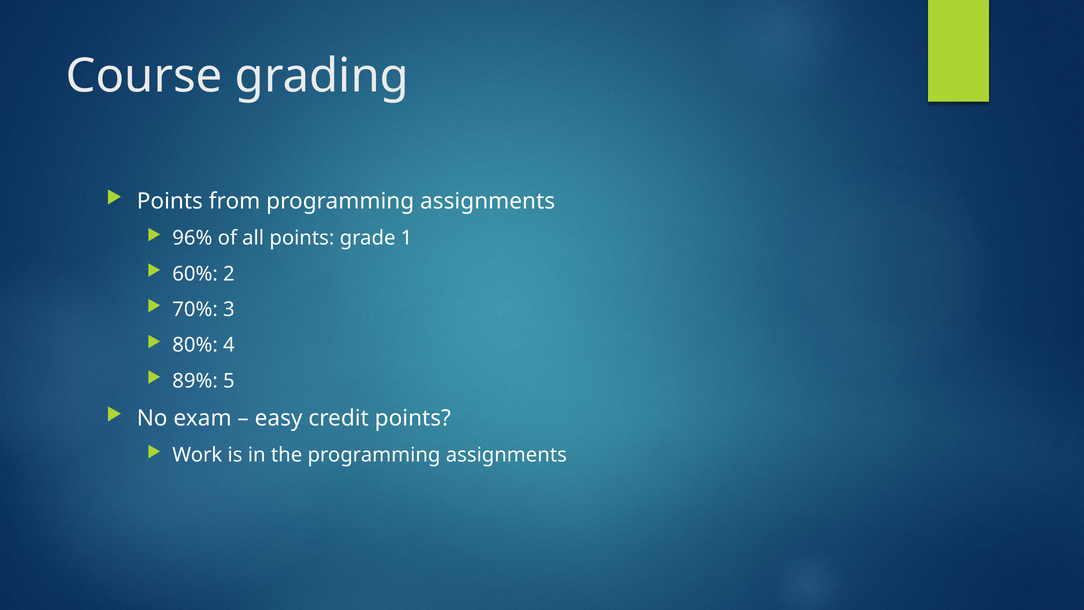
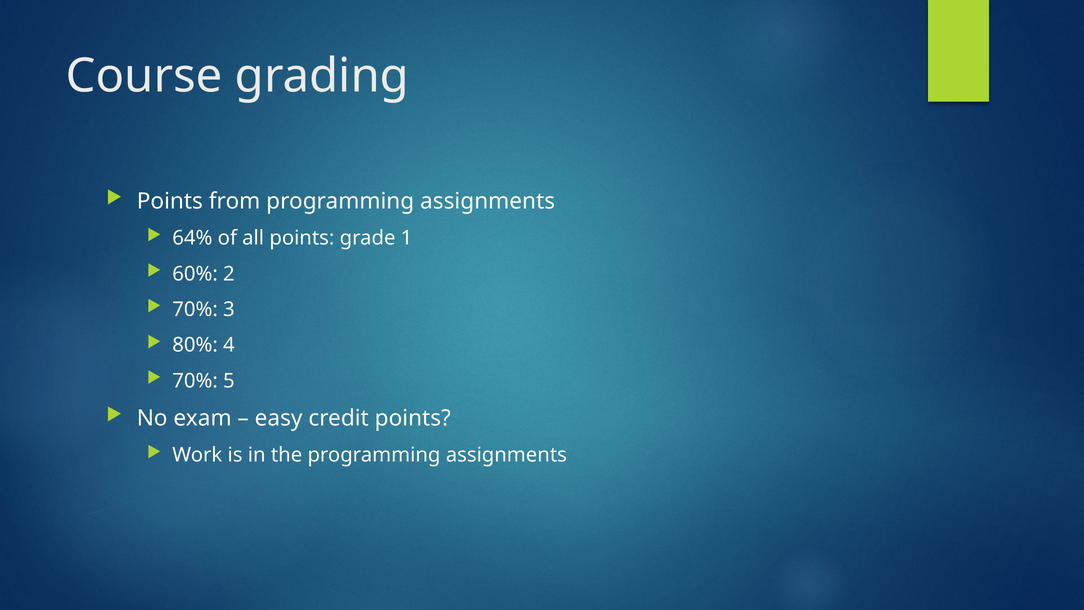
96%: 96% -> 64%
89% at (195, 381): 89% -> 70%
